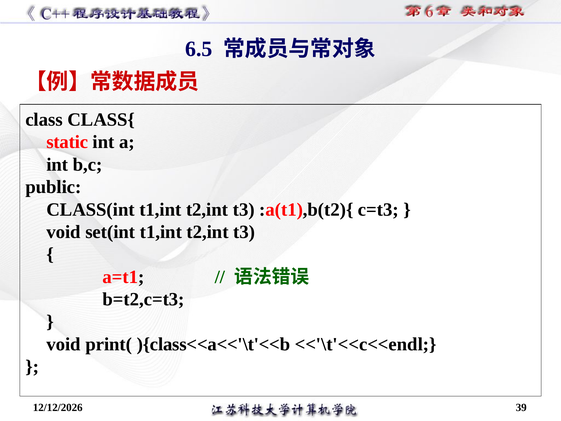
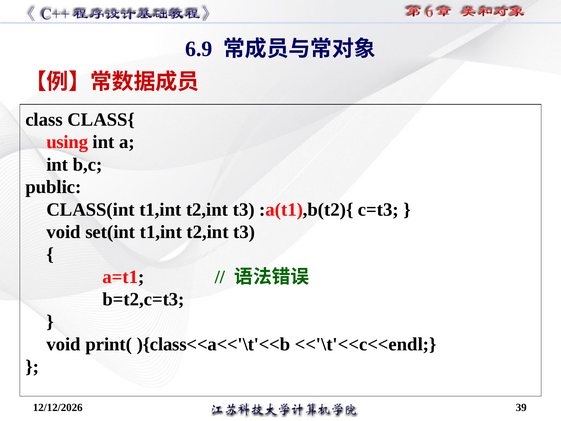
6.5: 6.5 -> 6.9
static: static -> using
